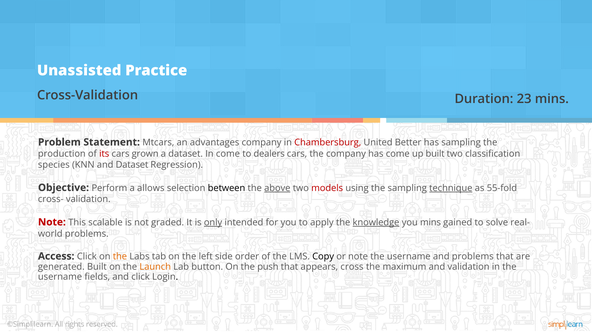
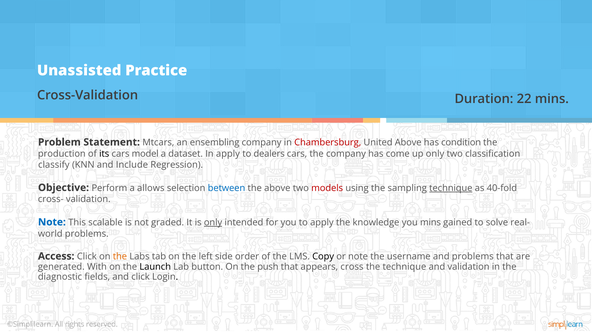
23: 23 -> 22
advantages: advantages -> ensembling
United Better: Better -> Above
has sampling: sampling -> condition
its colour: red -> black
grown: grown -> model
In come: come -> apply
up built: built -> only
species: species -> classify
and Dataset: Dataset -> Include
between colour: black -> blue
above at (277, 188) underline: present -> none
55-fold: 55-fold -> 40-fold
Note at (52, 222) colour: red -> blue
knowledge underline: present -> none
generated Built: Built -> With
Launch colour: orange -> black
the maximum: maximum -> technique
username at (60, 277): username -> diagnostic
